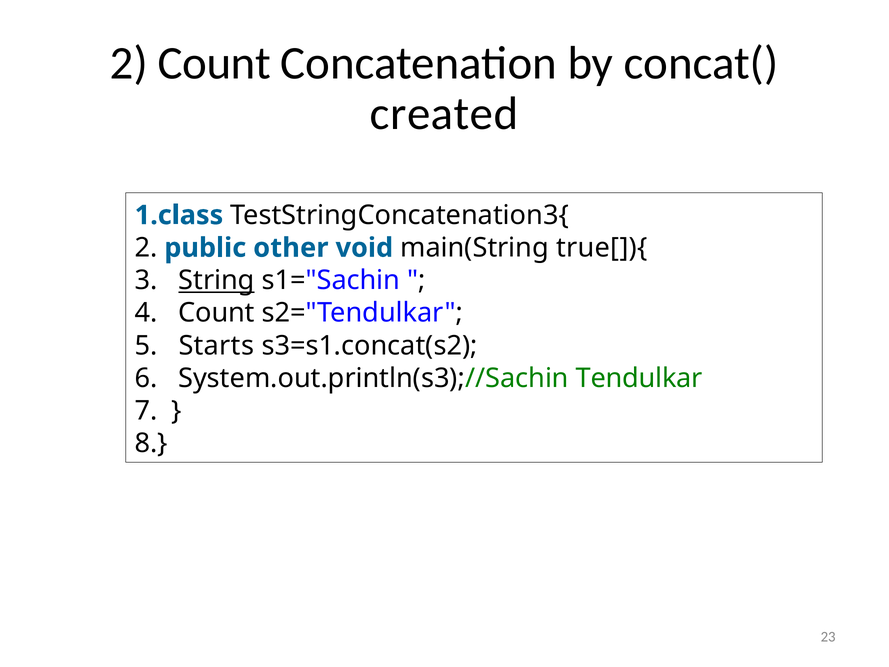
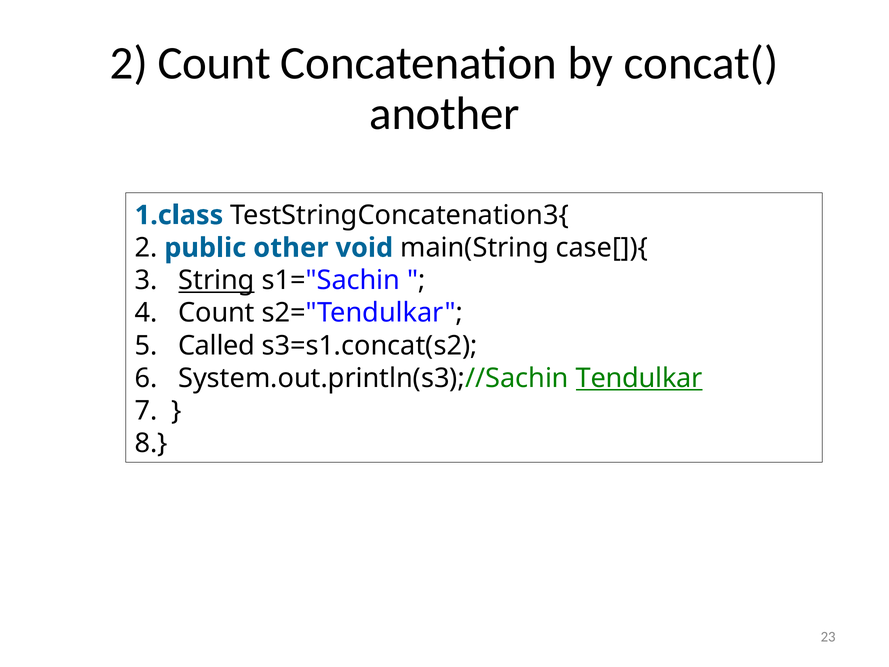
created: created -> another
true[]){: true[]){ -> case[]){
Starts: Starts -> Called
Tendulkar underline: none -> present
